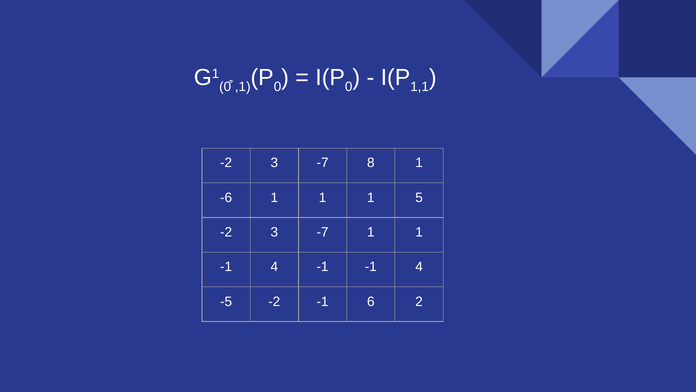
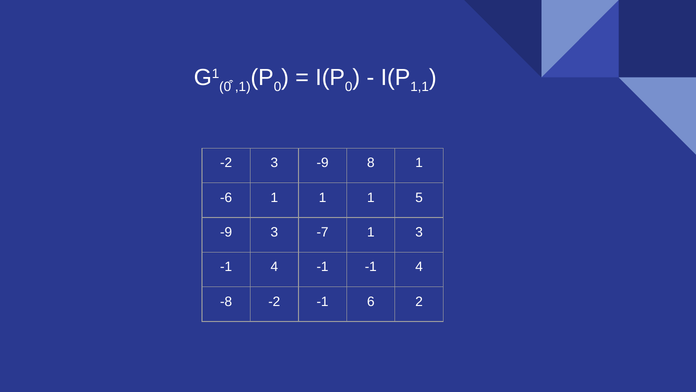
-7 at (323, 163): -7 -> -9
-2 at (226, 232): -2 -> -9
-7 1 1: 1 -> 3
-5: -5 -> -8
